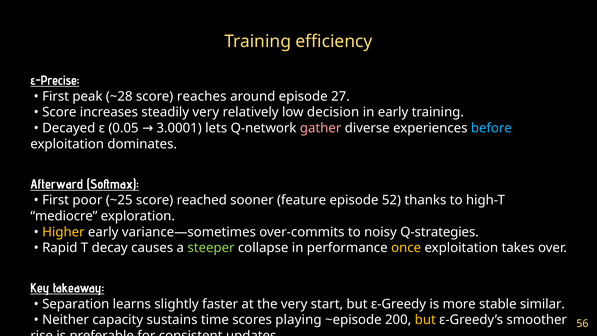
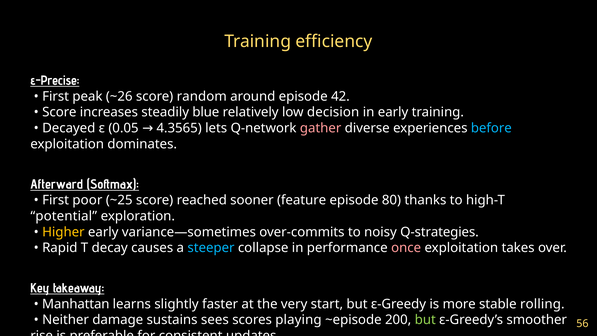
~28: ~28 -> ~26
reaches: reaches -> random
27: 27 -> 42
steadily very: very -> blue
3.0001: 3.0001 -> 4.3565
52: 52 -> 80
mediocre: mediocre -> potential
steeper colour: light green -> light blue
once colour: yellow -> pink
Separation: Separation -> Manhattan
similar: similar -> rolling
capacity: capacity -> damage
time: time -> sees
but at (425, 320) colour: yellow -> light green
